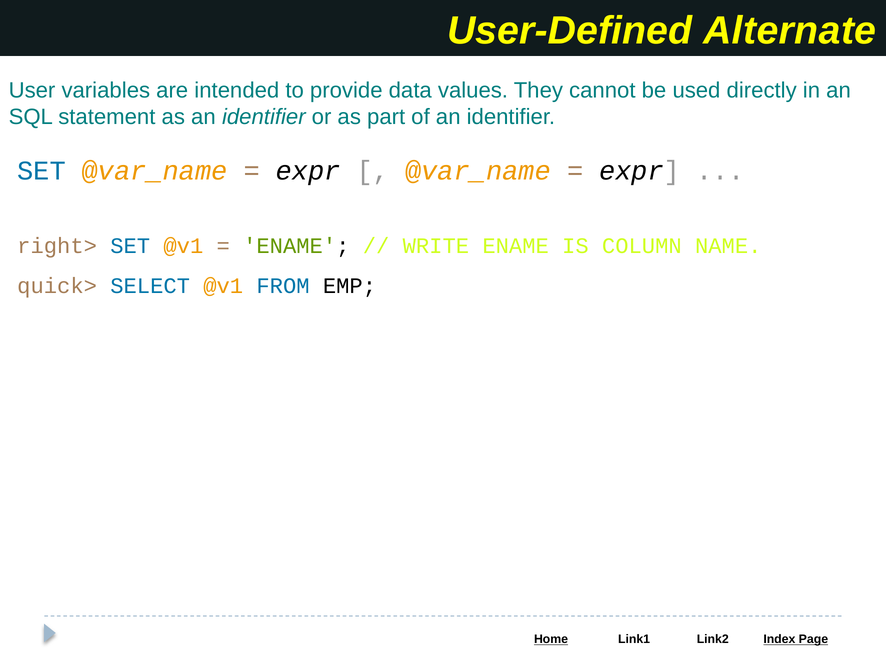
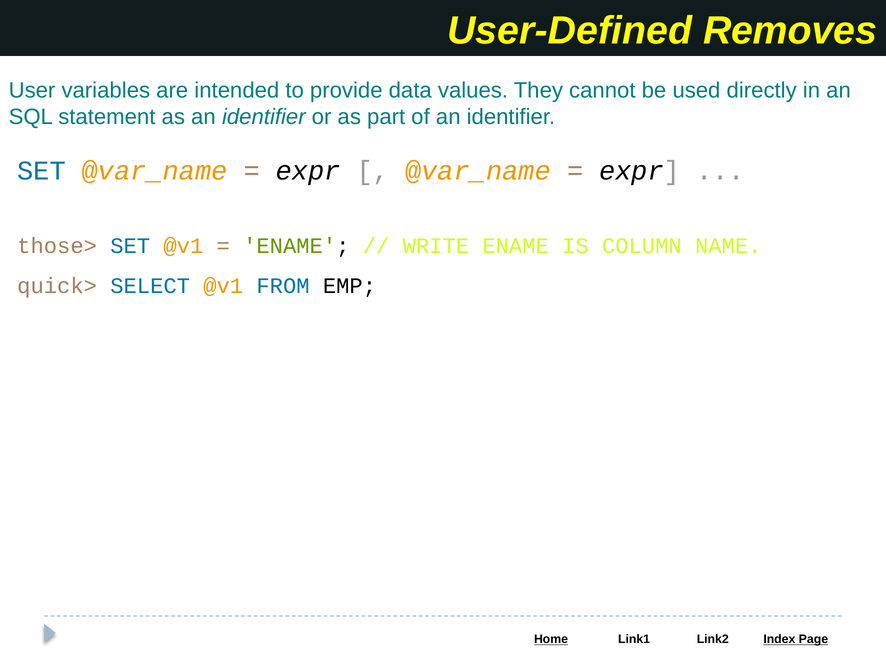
Alternate: Alternate -> Removes
right>: right> -> those>
